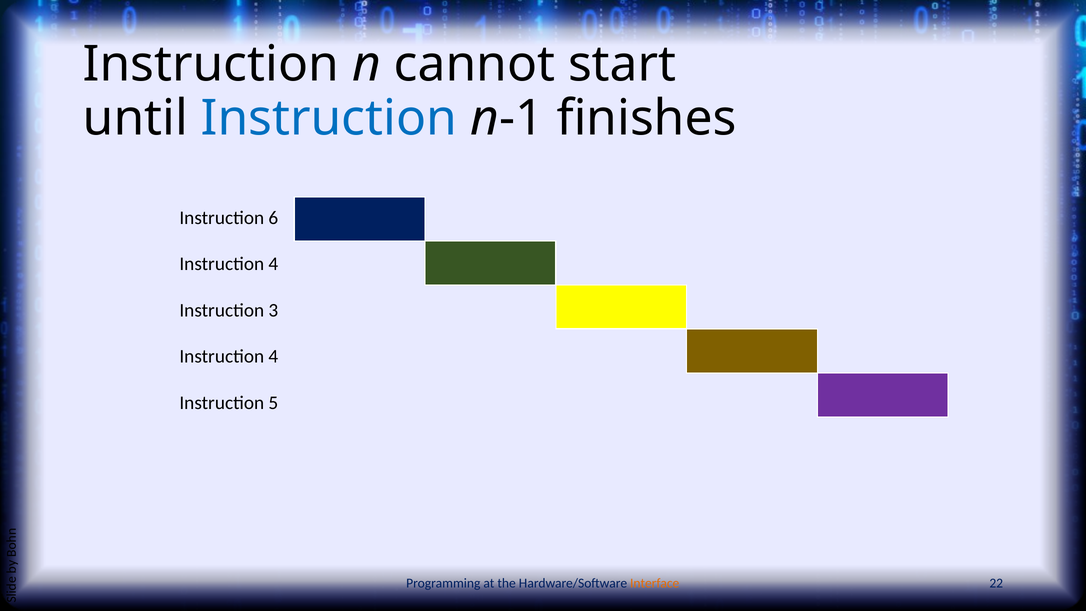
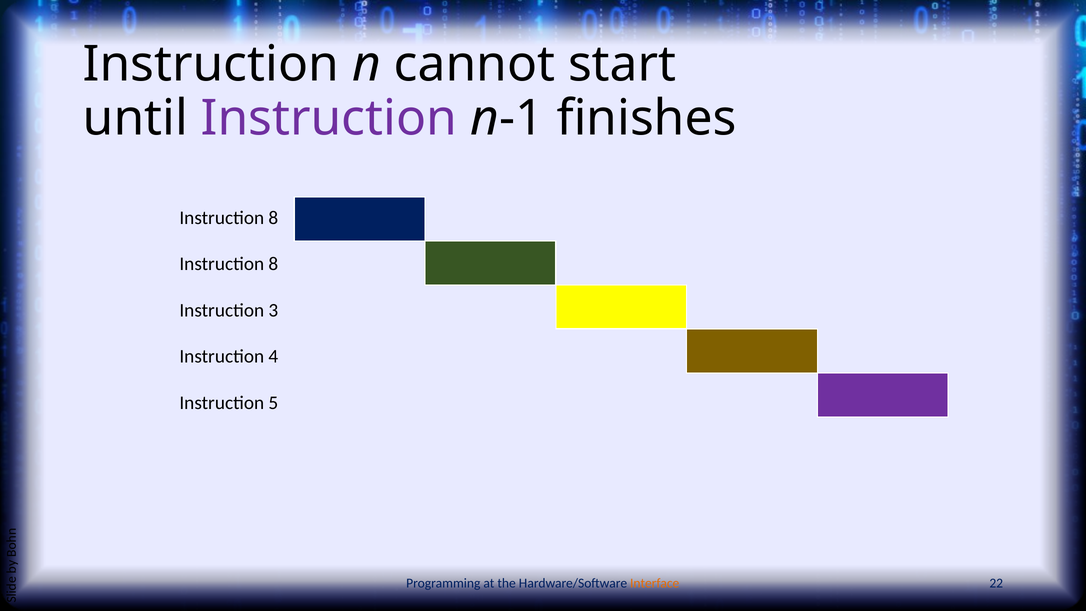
Instruction at (329, 118) colour: blue -> purple
6 at (273, 218): 6 -> 8
4 at (273, 264): 4 -> 8
